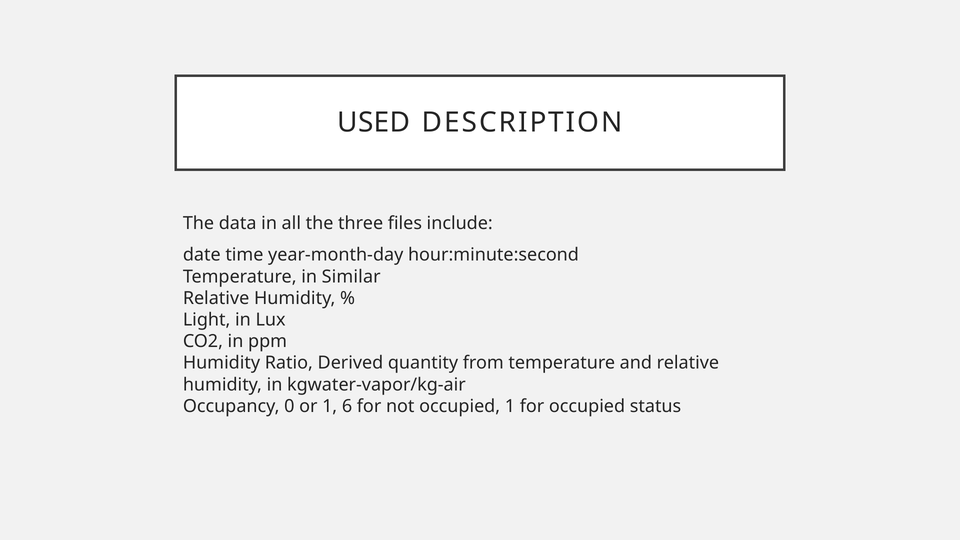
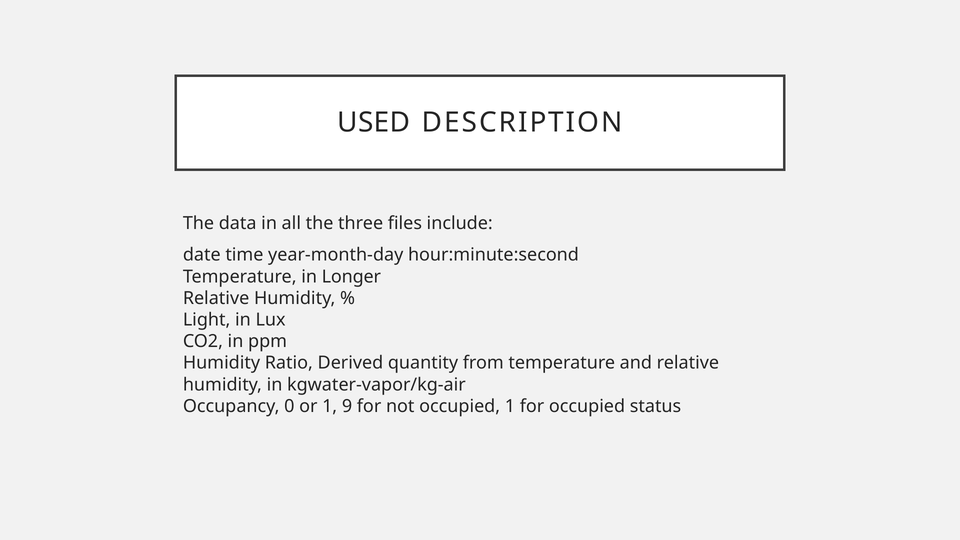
Similar: Similar -> Longer
6: 6 -> 9
